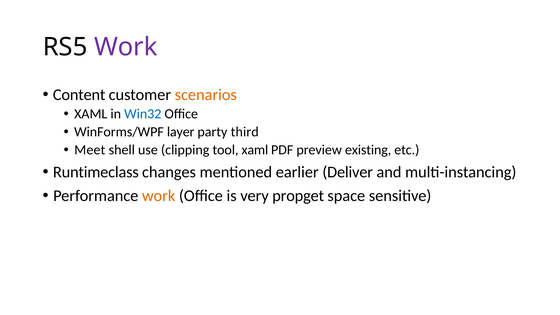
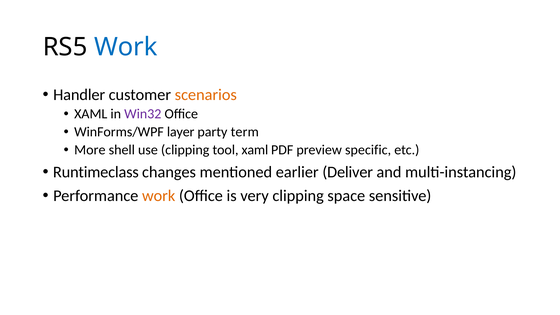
Work at (126, 47) colour: purple -> blue
Content: Content -> Handler
Win32 colour: blue -> purple
third: third -> term
Meet: Meet -> More
existing: existing -> specific
very propget: propget -> clipping
